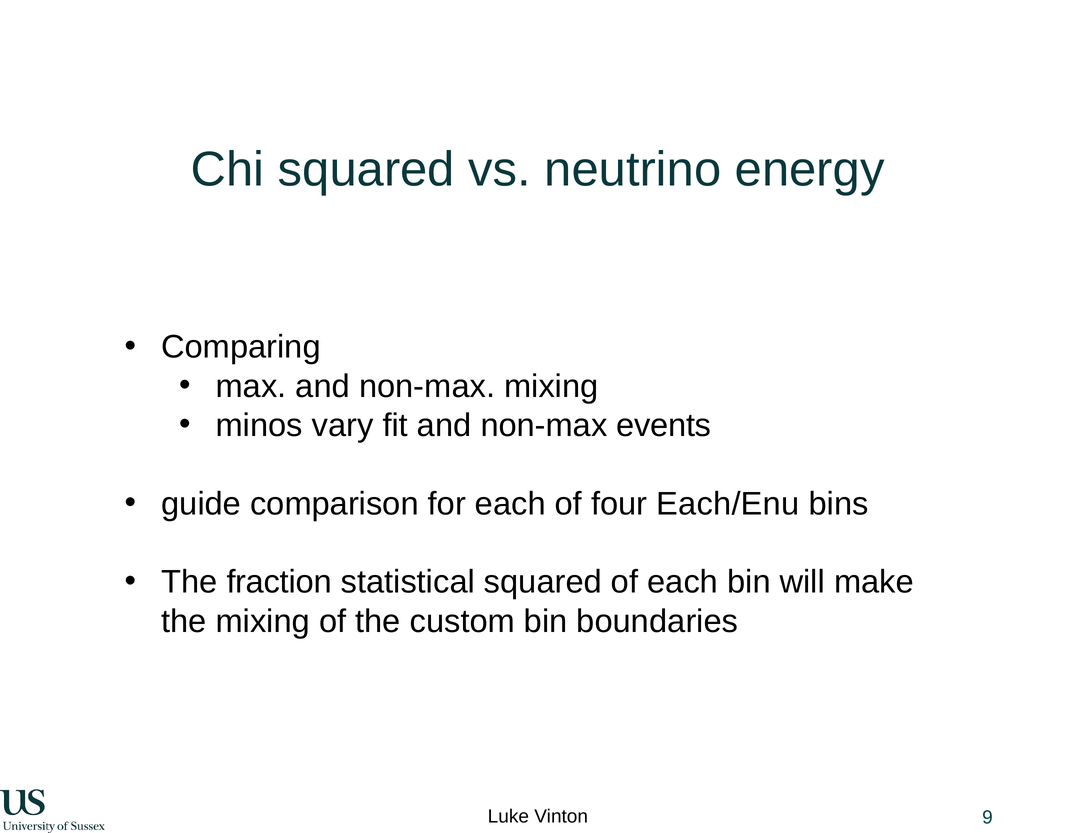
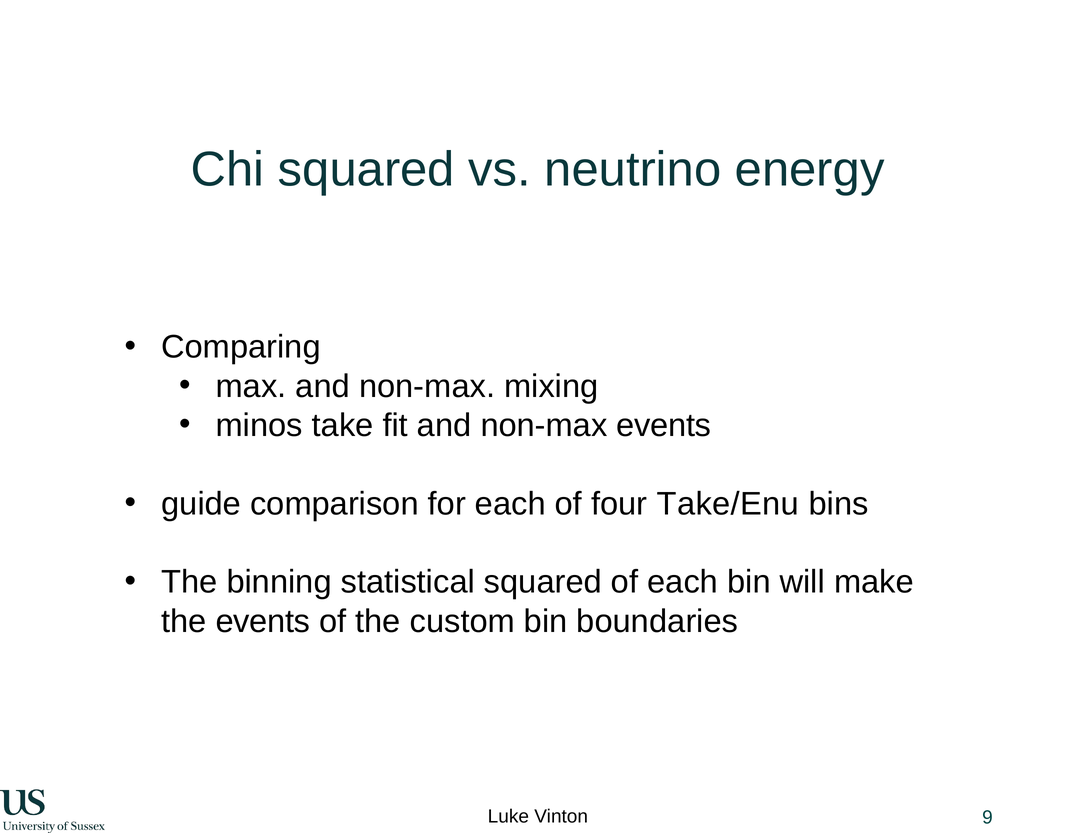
vary: vary -> take
Each/Enu: Each/Enu -> Take/Enu
fraction: fraction -> binning
the mixing: mixing -> events
